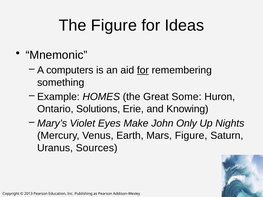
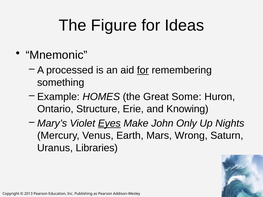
computers: computers -> processed
Solutions: Solutions -> Structure
Eyes underline: none -> present
Mars Figure: Figure -> Wrong
Sources: Sources -> Libraries
